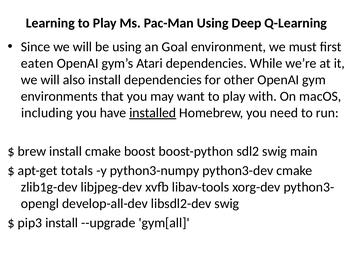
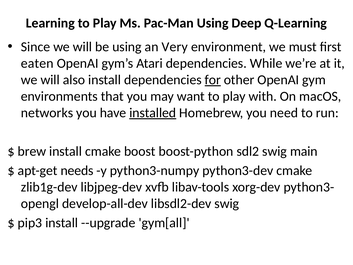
Goal: Goal -> Very
for underline: none -> present
including: including -> networks
totals: totals -> needs
